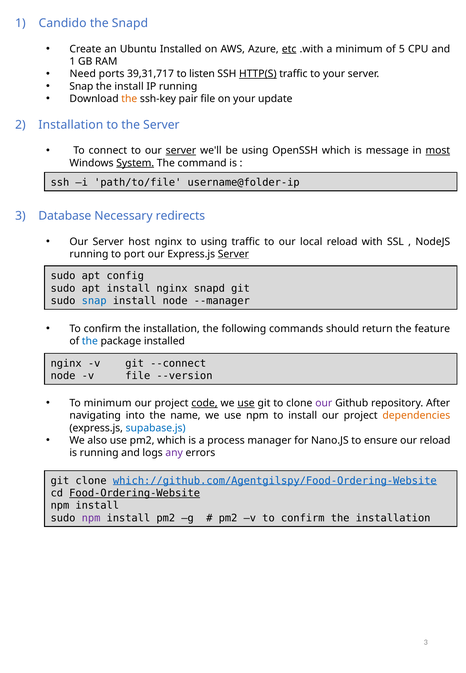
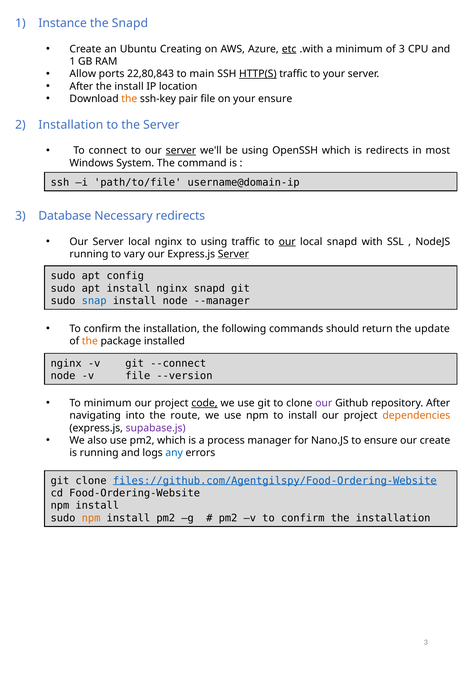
Candido: Candido -> Instance
Ubuntu Installed: Installed -> Creating
of 5: 5 -> 3
Need: Need -> Allow
39,31,717: 39,31,717 -> 22,80,843
listen: listen -> main
Snap at (81, 86): Snap -> After
IP running: running -> location
your update: update -> ensure
is message: message -> redirects
most underline: present -> none
System underline: present -> none
username@folder-ip: username@folder-ip -> username@domain-ip
Server host: host -> local
our at (287, 242) underline: none -> present
local reload: reload -> snapd
port: port -> vary
feature: feature -> update
the at (90, 341) colour: blue -> orange
use at (246, 403) underline: present -> none
name: name -> route
supabase.js colour: blue -> purple
our reload: reload -> create
any colour: purple -> blue
which://github.com/Agentgilspy/Food-Ordering-Website: which://github.com/Agentgilspy/Food-Ordering-Website -> files://github.com/Agentgilspy/Food-Ordering-Website
Food-Ordering-Website underline: present -> none
npm at (91, 518) colour: purple -> orange
